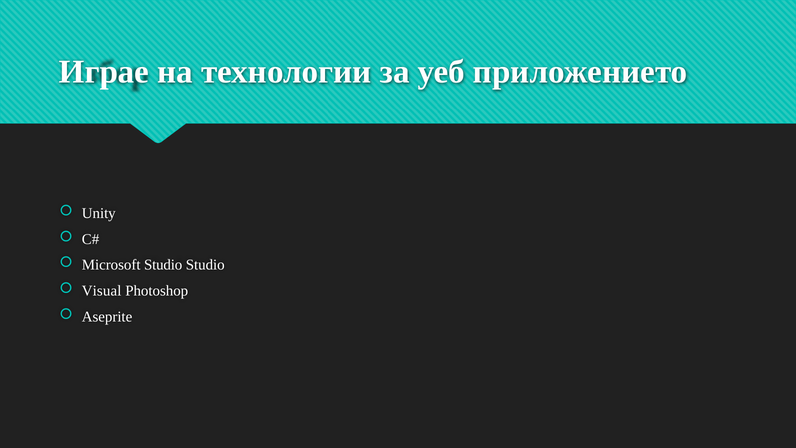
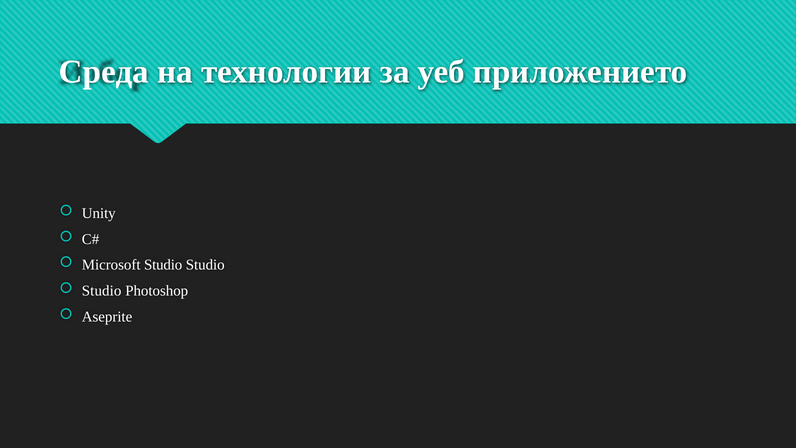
Играе: Играе -> Среда
Visual at (102, 291): Visual -> Studio
